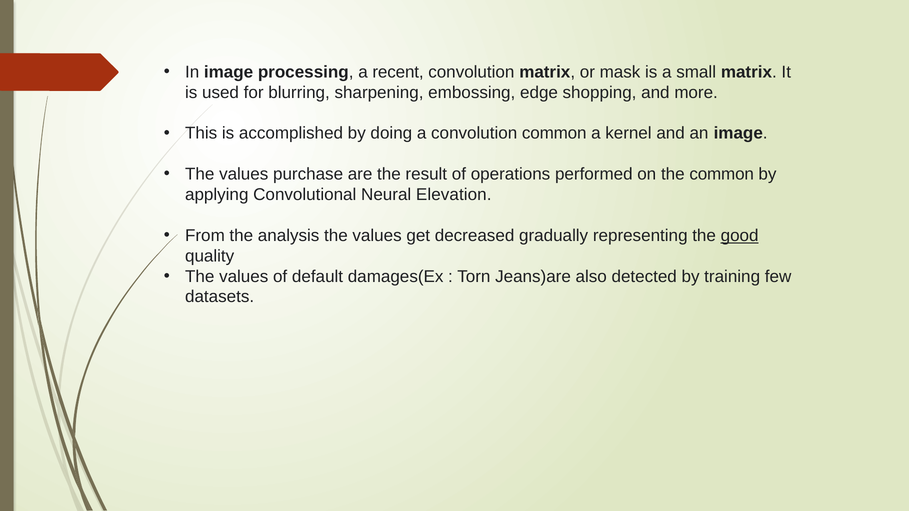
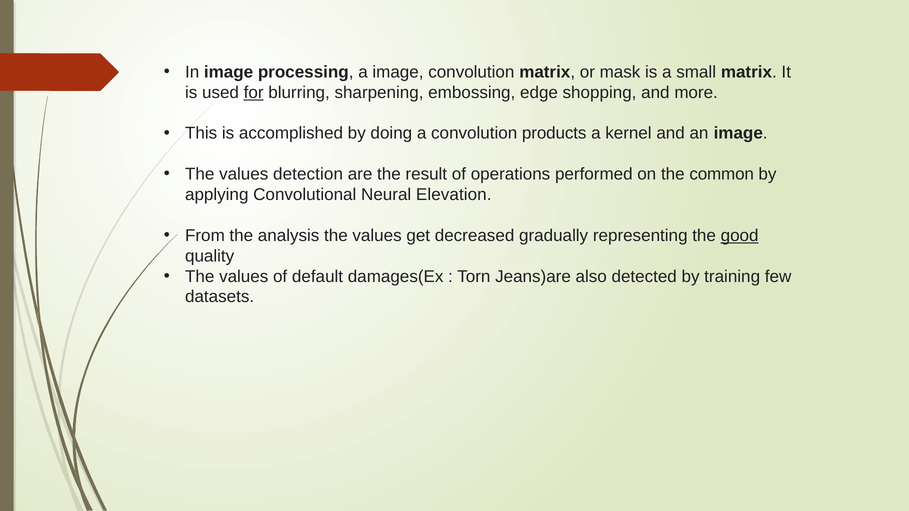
a recent: recent -> image
for underline: none -> present
convolution common: common -> products
purchase: purchase -> detection
